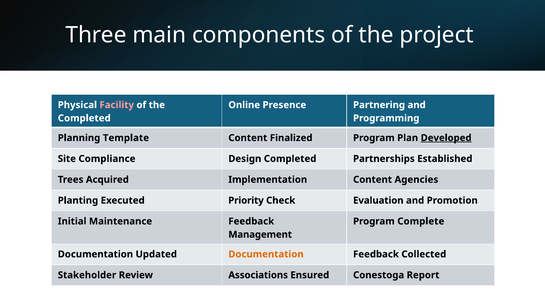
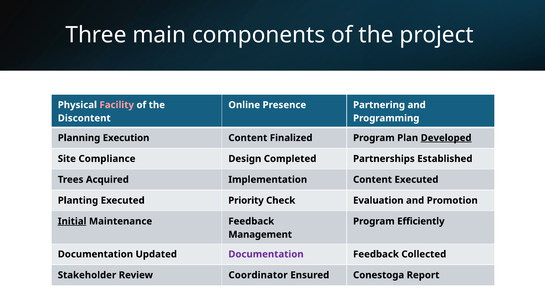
Completed at (84, 118): Completed -> Discontent
Template: Template -> Execution
Content Agencies: Agencies -> Executed
Initial underline: none -> present
Complete: Complete -> Efficiently
Documentation at (266, 254) colour: orange -> purple
Associations: Associations -> Coordinator
